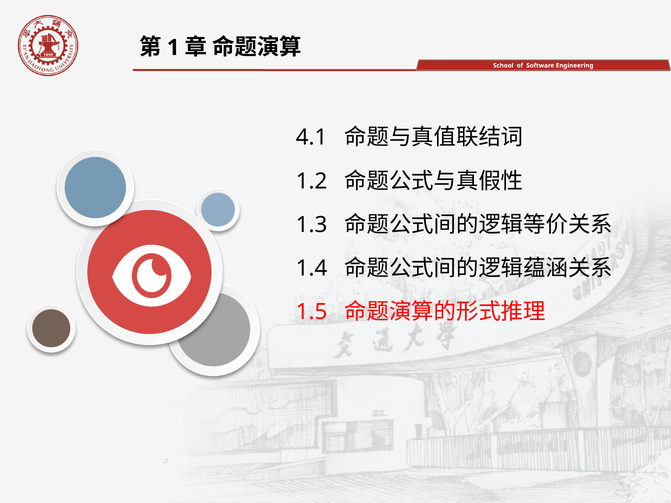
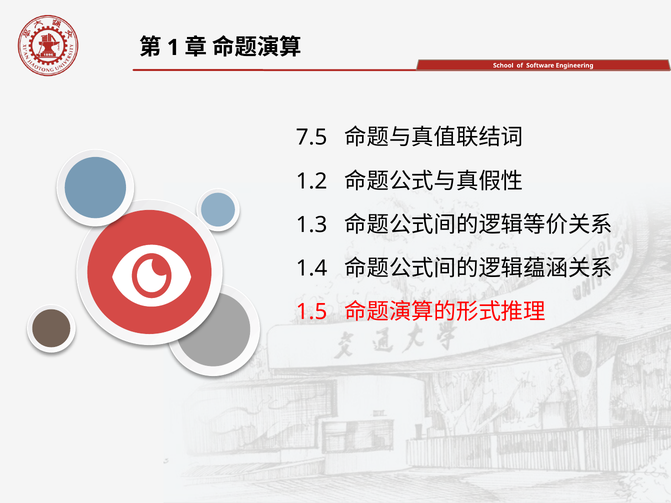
4.1: 4.1 -> 7.5
